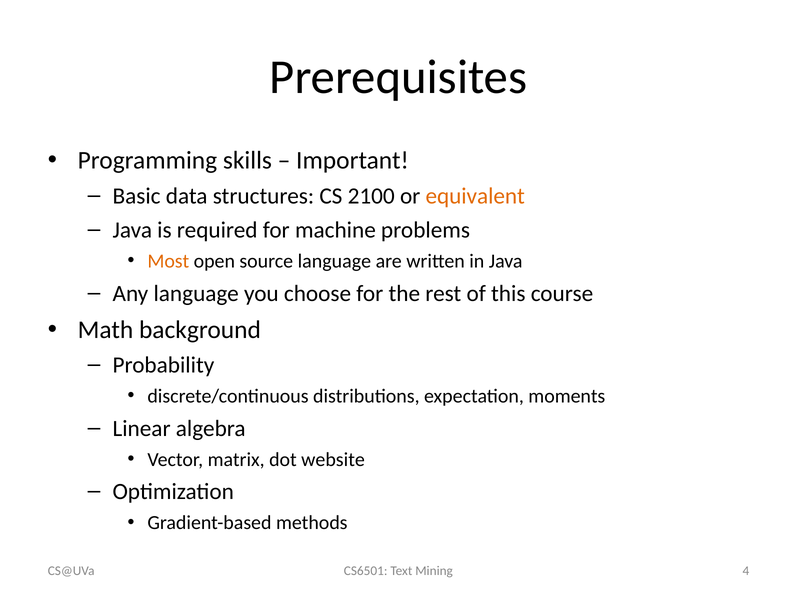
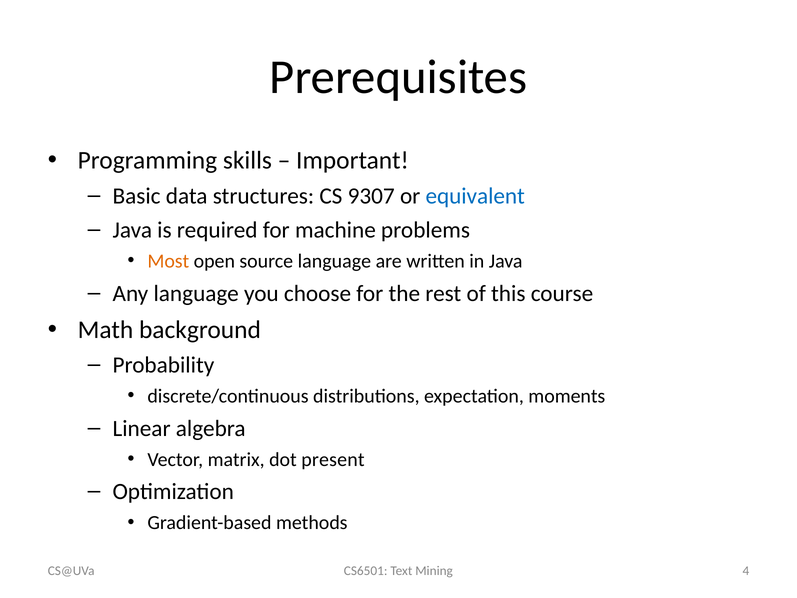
2100: 2100 -> 9307
equivalent colour: orange -> blue
website: website -> present
